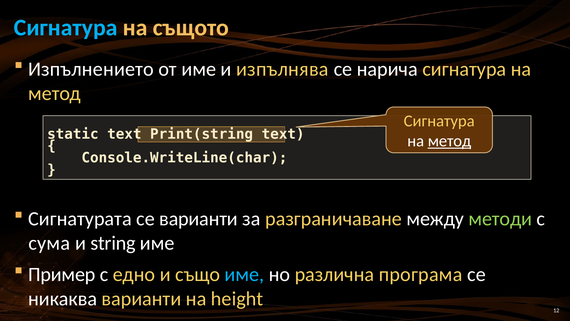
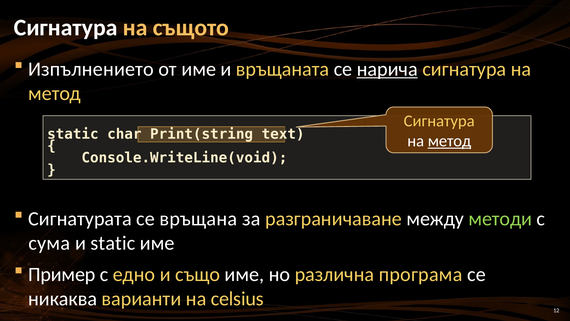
Сигнатура at (66, 28) colour: light blue -> white
изпълнява: изпълнява -> връщаната
нарича underline: none -> present
static text: text -> char
Console.WriteLine(char: Console.WriteLine(char -> Console.WriteLine(void
се варианти: варианти -> връщана
и string: string -> static
име at (244, 274) colour: light blue -> white
height: height -> celsius
